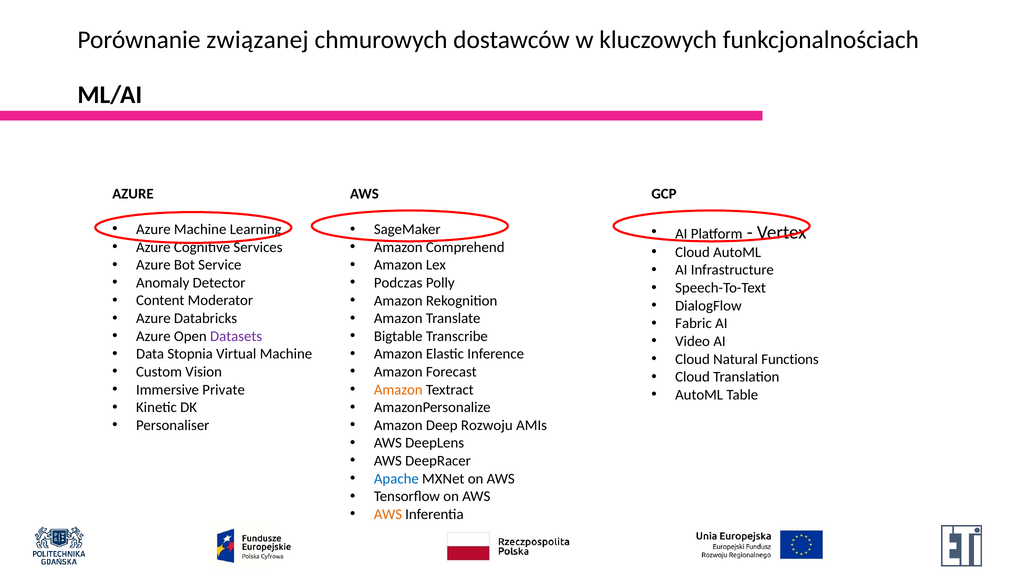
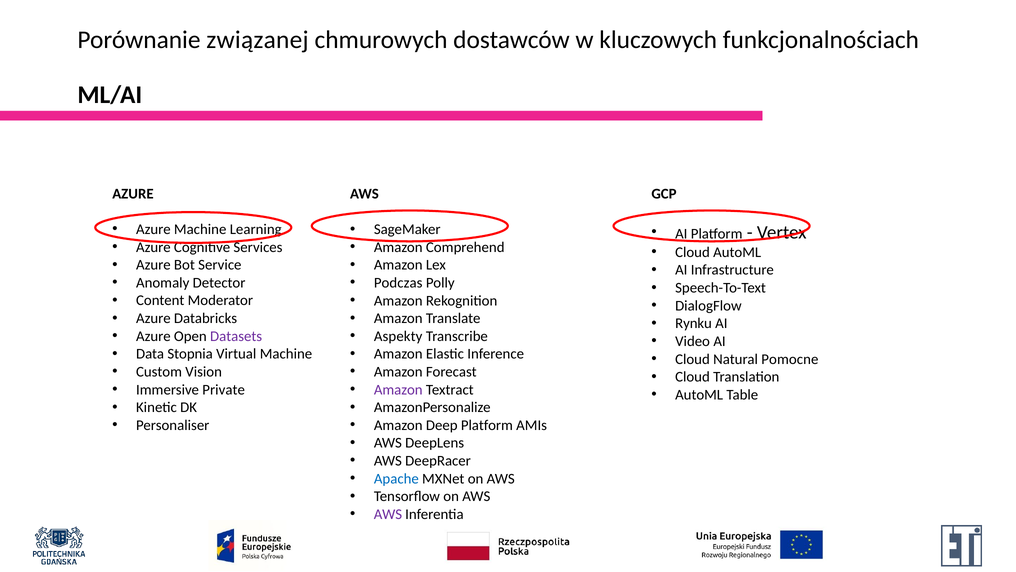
Fabric: Fabric -> Rynku
Bigtable: Bigtable -> Aspekty
Functions: Functions -> Pomocne
Amazon at (398, 389) colour: orange -> purple
Deep Rozwoju: Rozwoju -> Platform
AWS at (388, 514) colour: orange -> purple
